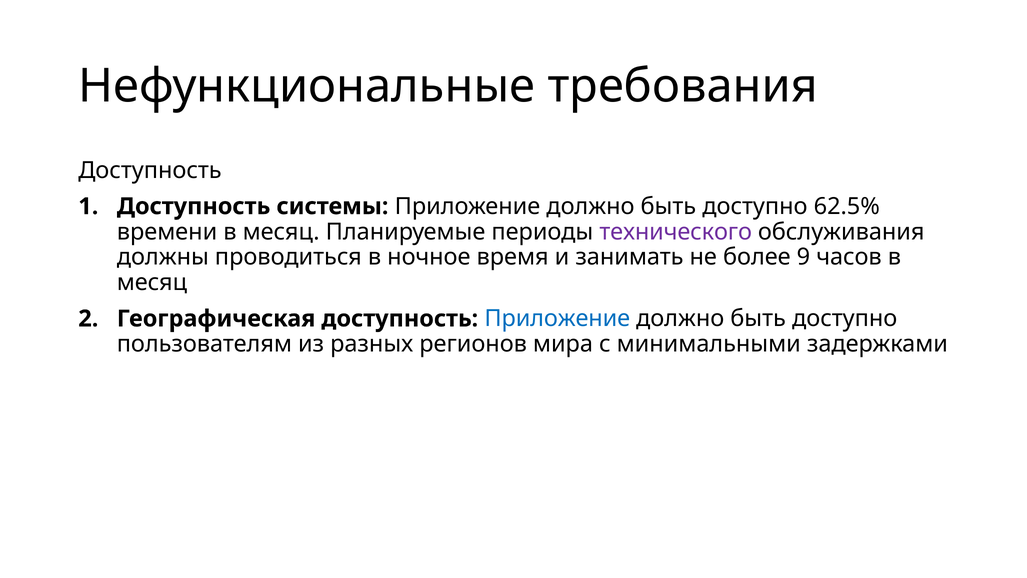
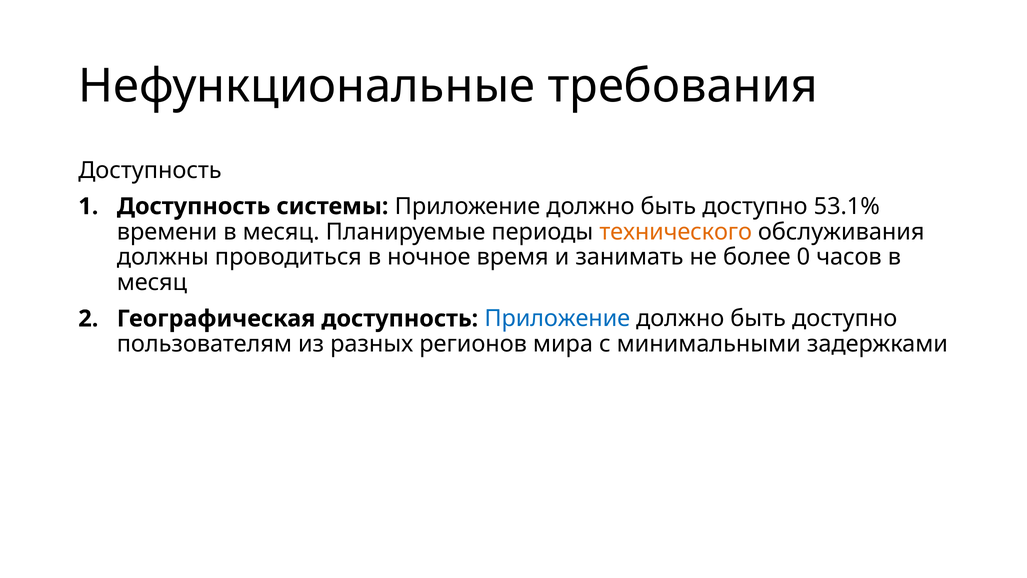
62.5%: 62.5% -> 53.1%
технического colour: purple -> orange
9: 9 -> 0
